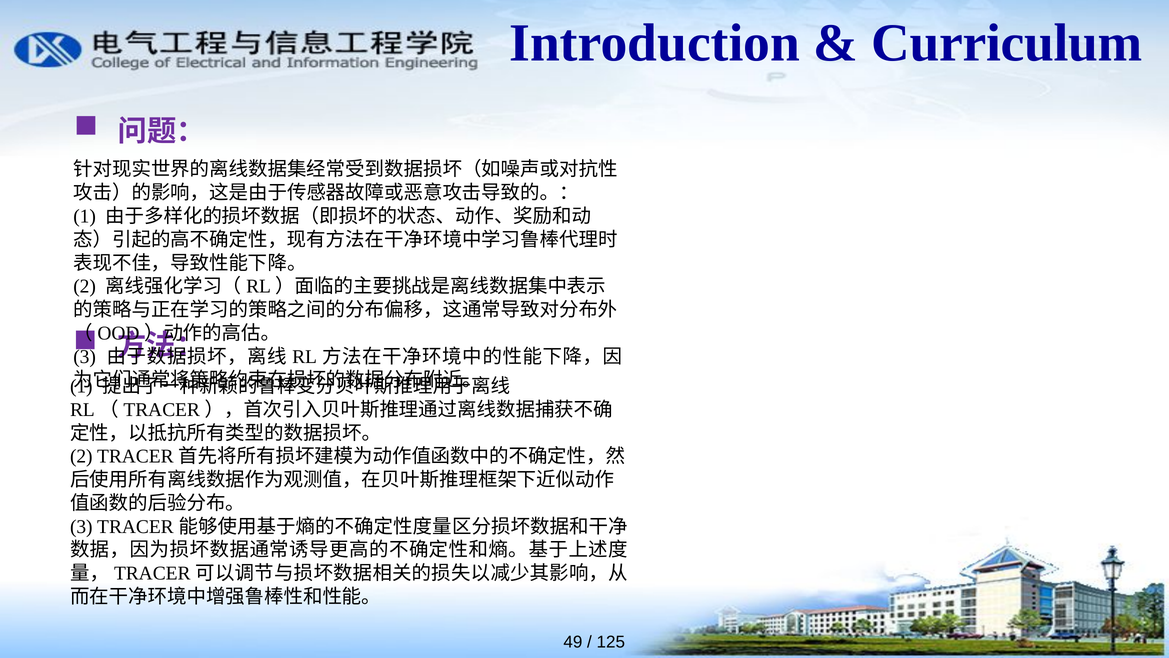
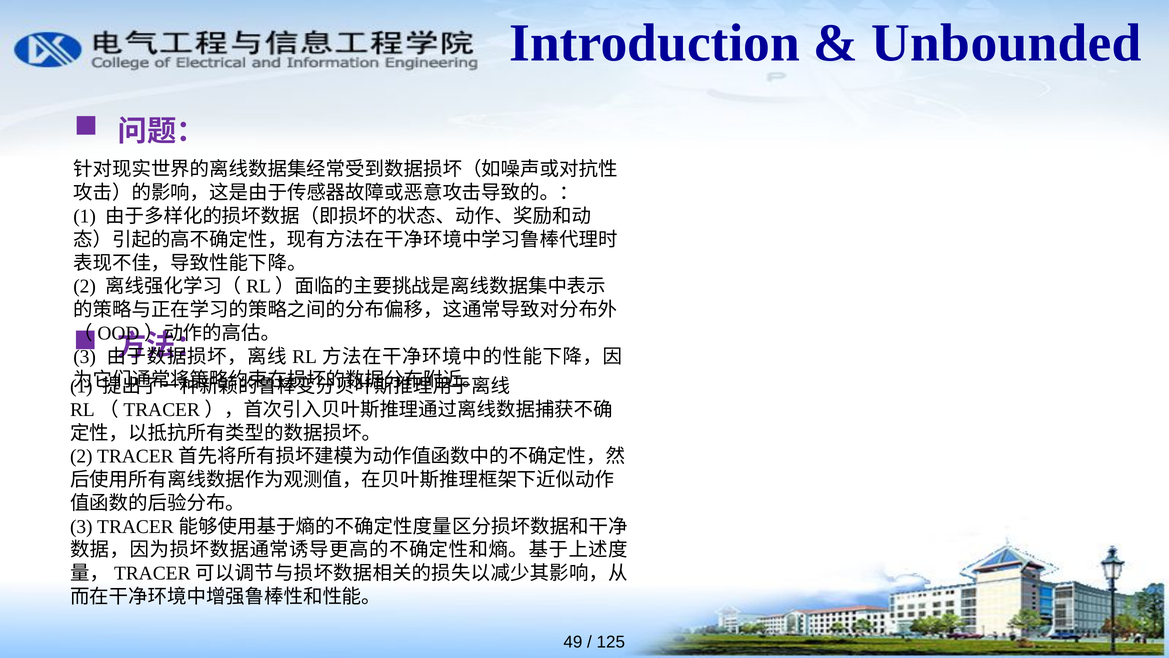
Curriculum: Curriculum -> Unbounded
